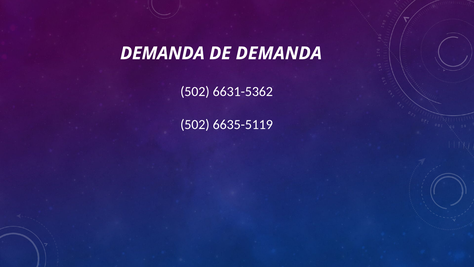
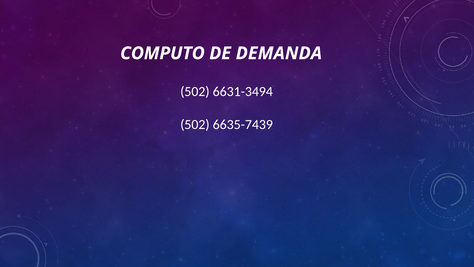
DEMANDA at (162, 53): DEMANDA -> COMPUTO
6631-5362: 6631-5362 -> 6631-3494
6635-5119: 6635-5119 -> 6635-7439
